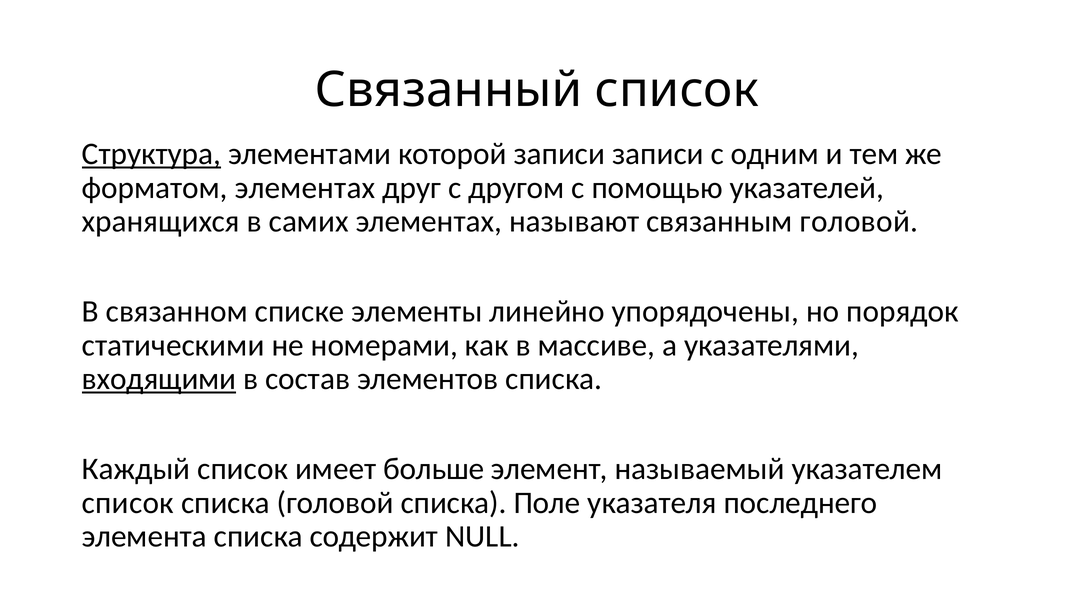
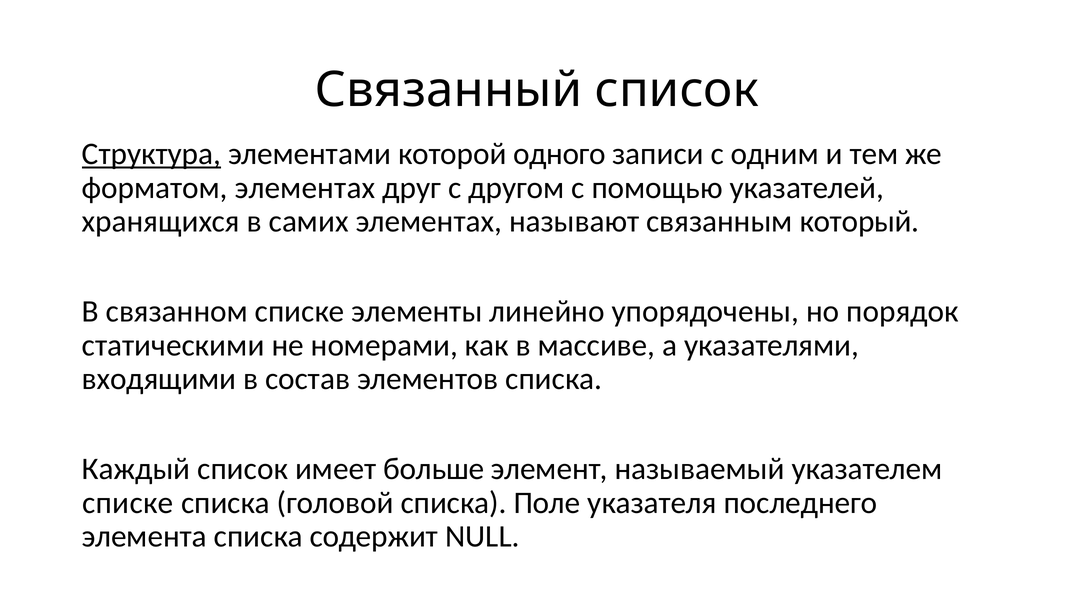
которой записи: записи -> одного
связанным головой: головой -> который
входящими underline: present -> none
список at (128, 503): список -> списке
